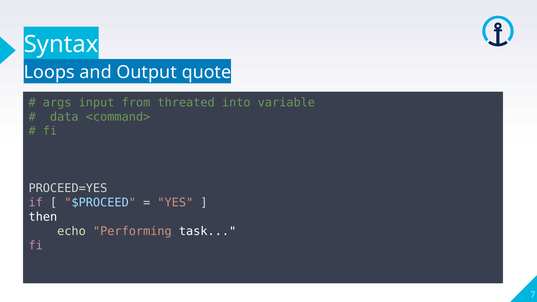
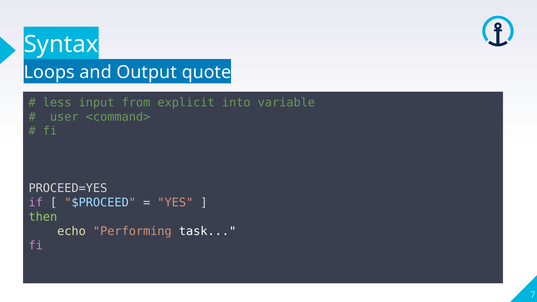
args: args -> less
threated: threated -> explicit
data: data -> user
then colour: white -> light green
